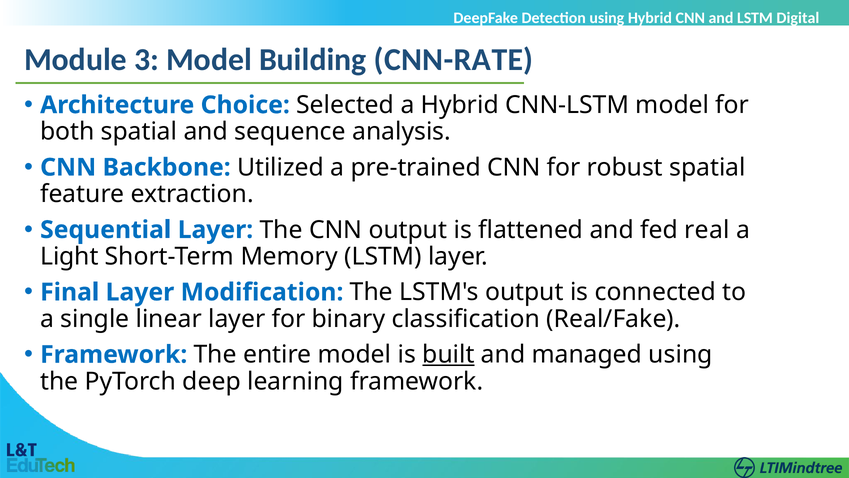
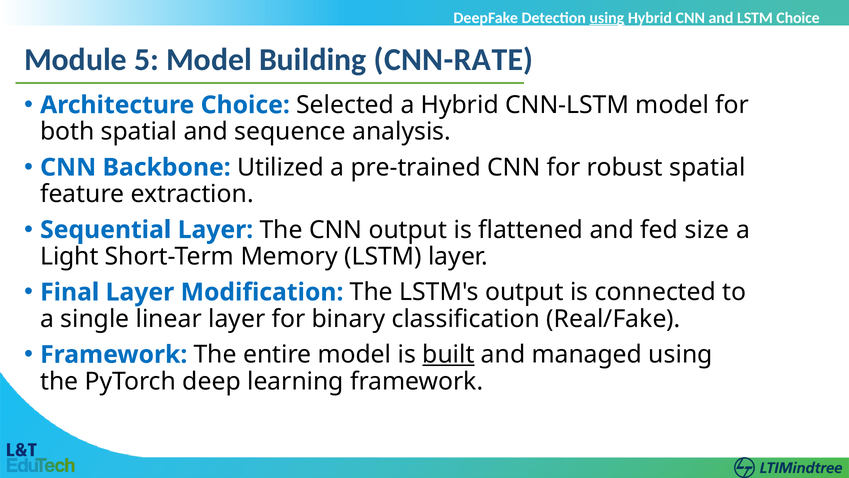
using at (607, 18) underline: none -> present
LSTM Digital: Digital -> Choice
3: 3 -> 5
real: real -> size
